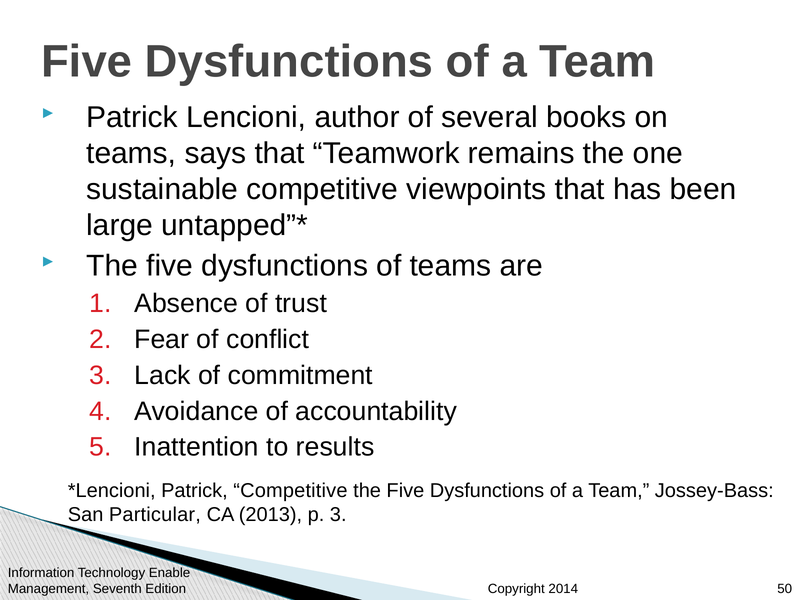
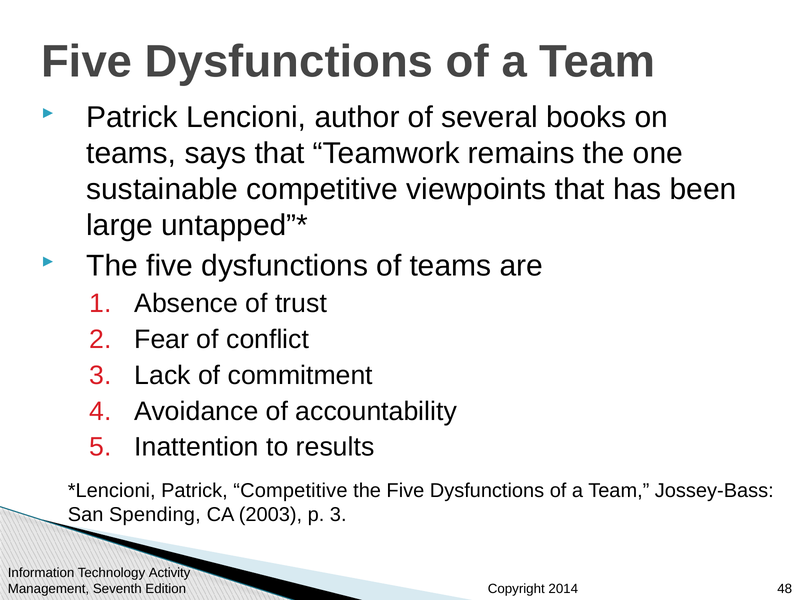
Particular: Particular -> Spending
2013: 2013 -> 2003
Enable: Enable -> Activity
50: 50 -> 48
